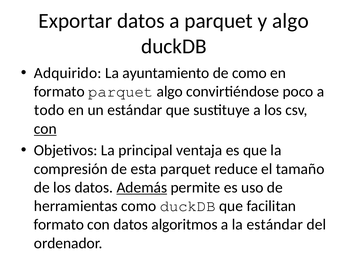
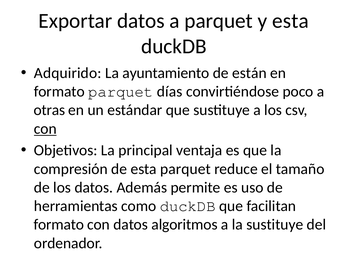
y algo: algo -> esta
de como: como -> están
parquet algo: algo -> días
todo: todo -> otras
Además underline: present -> none
la estándar: estándar -> sustituye
